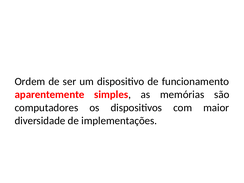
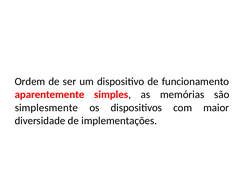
computadores: computadores -> simplesmente
